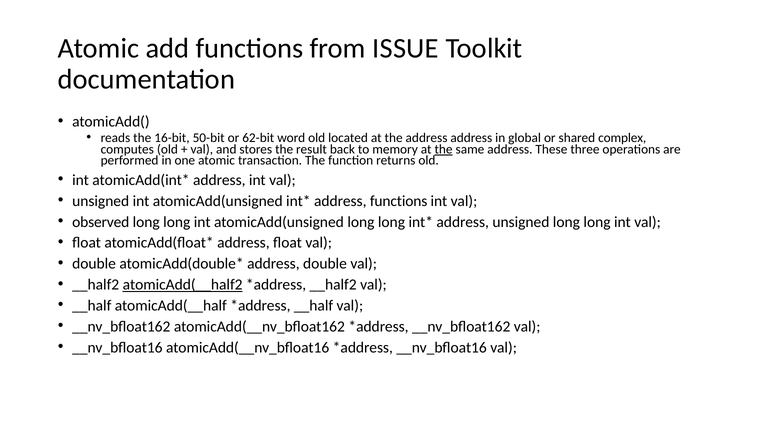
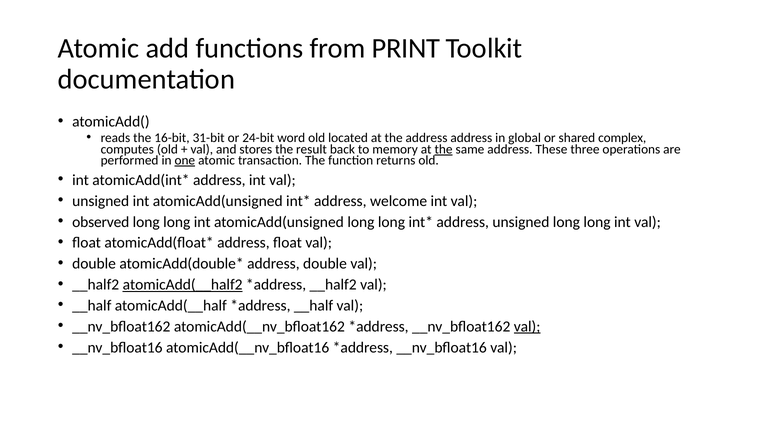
ISSUE: ISSUE -> PRINT
50-bit: 50-bit -> 31-bit
62-bit: 62-bit -> 24-bit
one underline: none -> present
address functions: functions -> welcome
val at (527, 327) underline: none -> present
